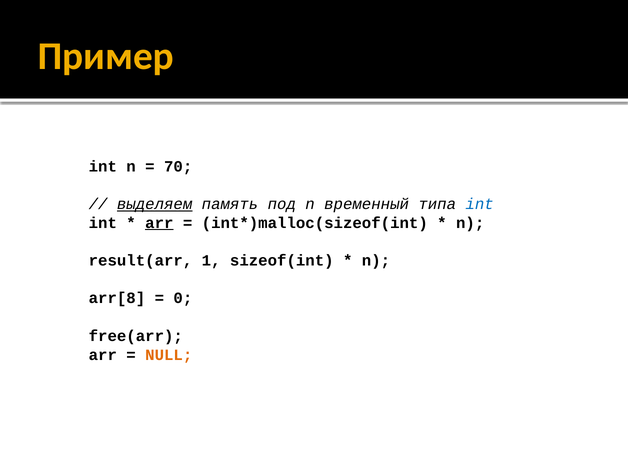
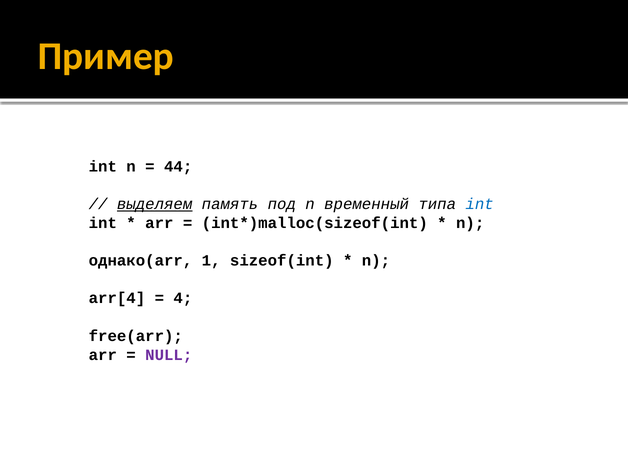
70: 70 -> 44
arr at (159, 223) underline: present -> none
result(arr: result(arr -> однако(arr
arr[8: arr[8 -> arr[4
0: 0 -> 4
NULL colour: orange -> purple
